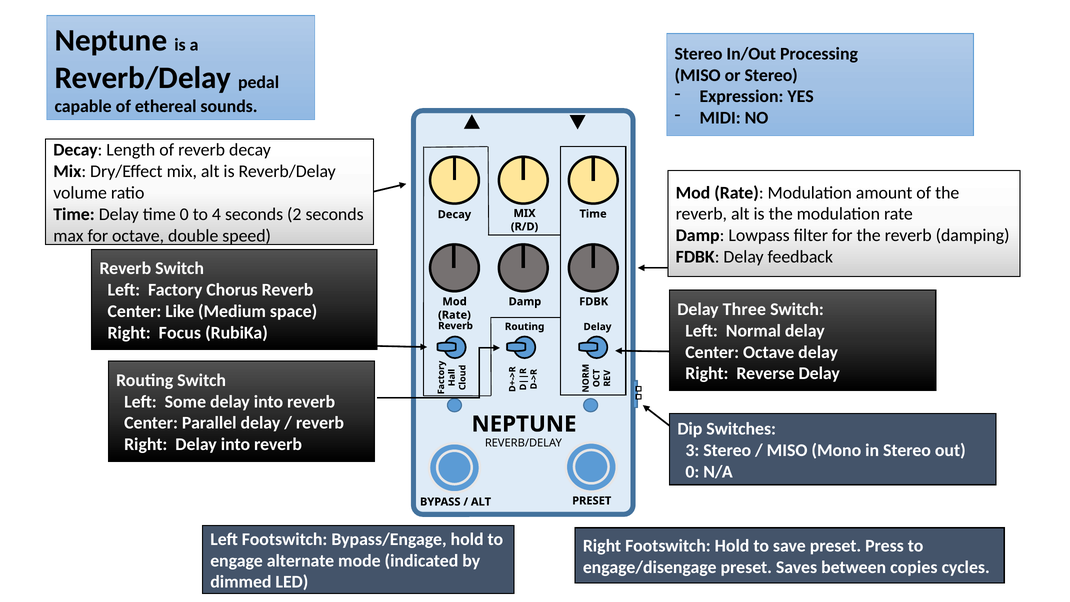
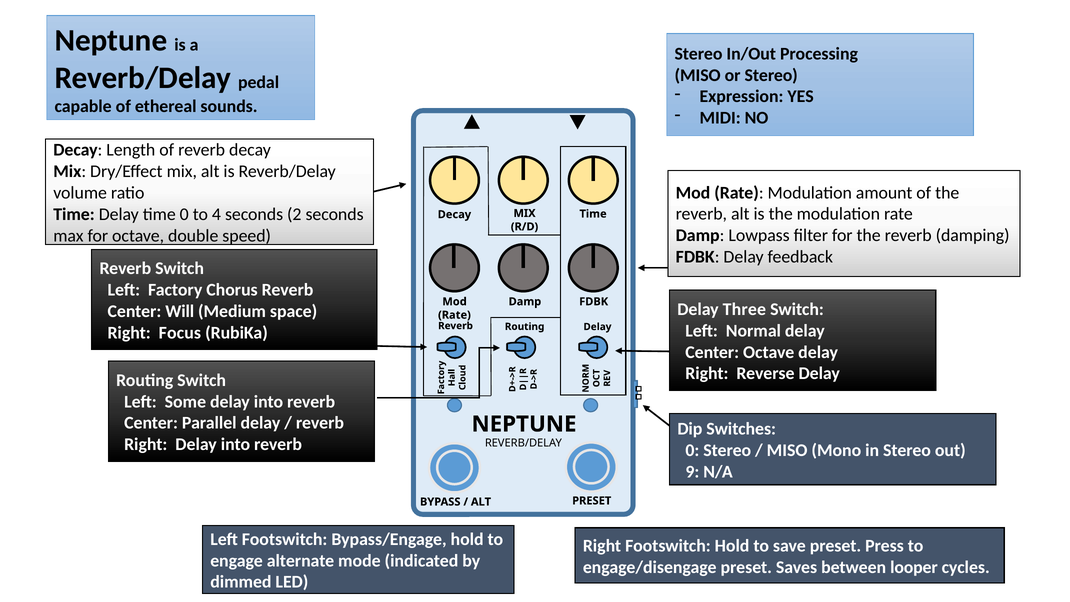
Like: Like -> Will
3 at (692, 450): 3 -> 0
0 at (692, 472): 0 -> 9
copies: copies -> looper
